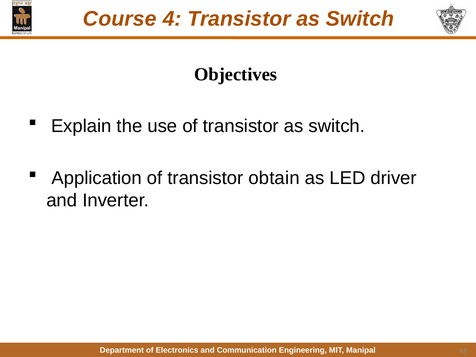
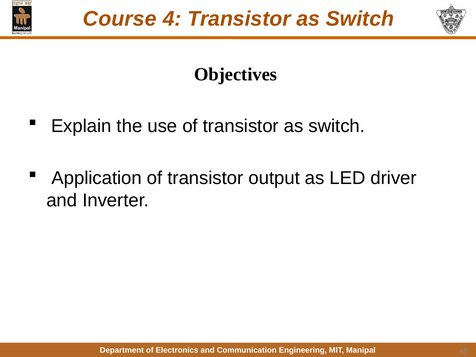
obtain: obtain -> output
